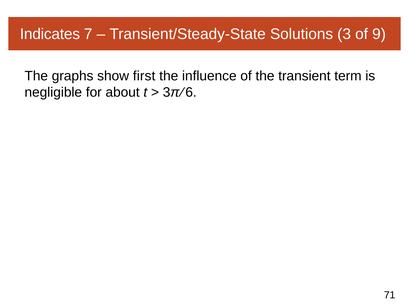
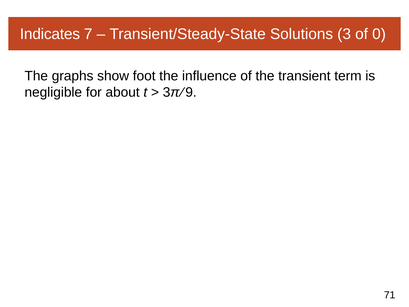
9: 9 -> 0
first: first -> foot
6: 6 -> 9
